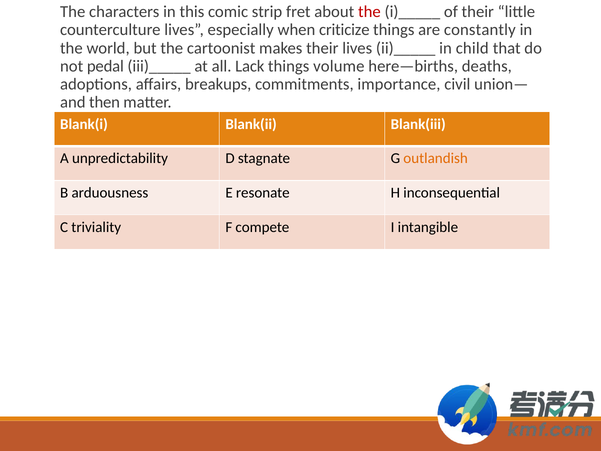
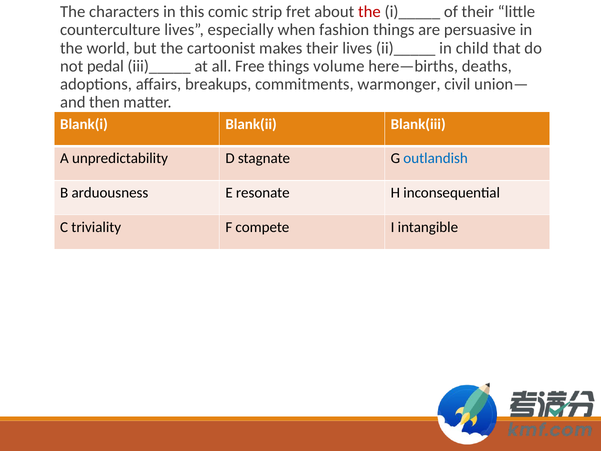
criticize: criticize -> fashion
constantly: constantly -> persuasive
Lack: Lack -> Free
importance: importance -> warmonger
outlandish colour: orange -> blue
